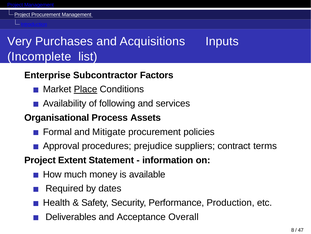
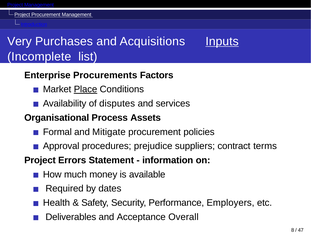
Inputs underline: none -> present
Subcontractor: Subcontractor -> Procurements
following: following -> disputes
Extent: Extent -> Errors
Production: Production -> Employers
